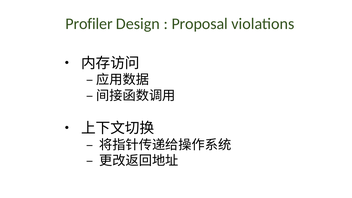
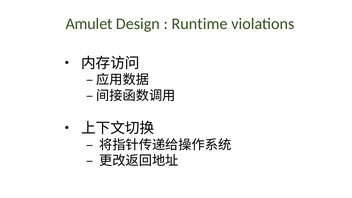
Profiler: Profiler -> Amulet
Proposal: Proposal -> Runtime
